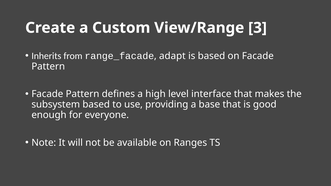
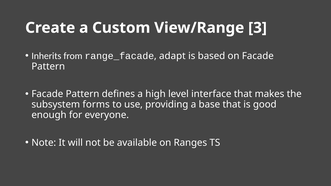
subsystem based: based -> forms
